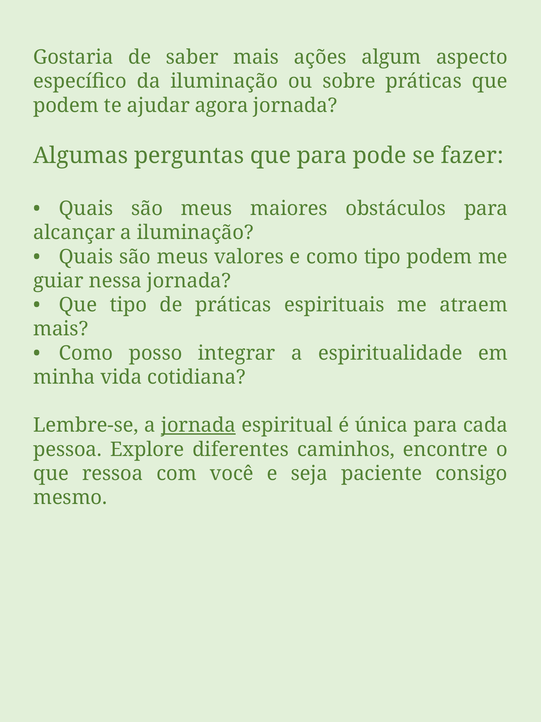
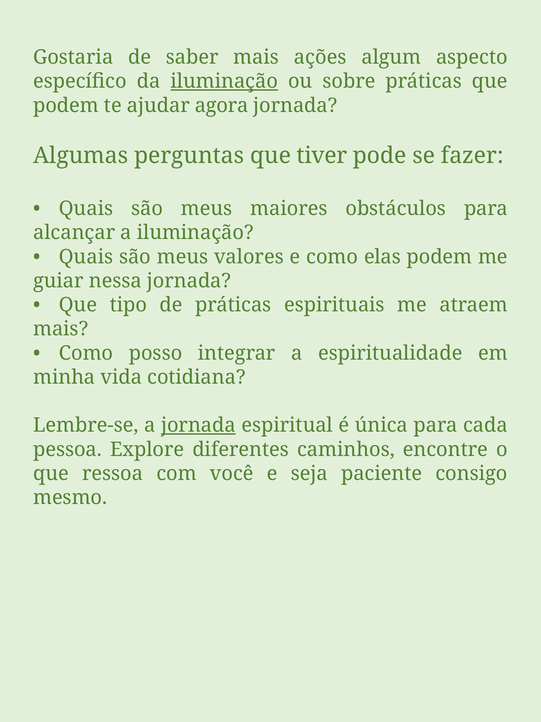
iluminação at (224, 81) underline: none -> present
que para: para -> tiver
como tipo: tipo -> elas
